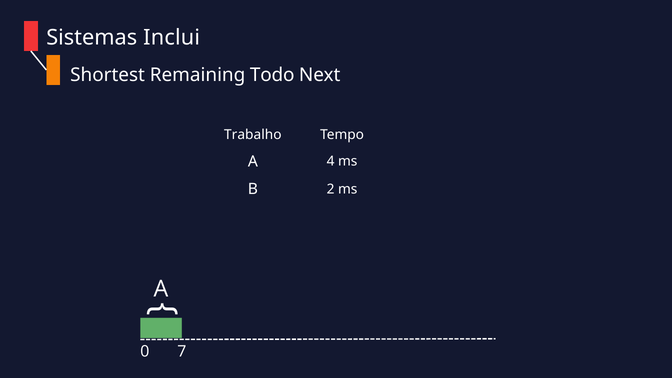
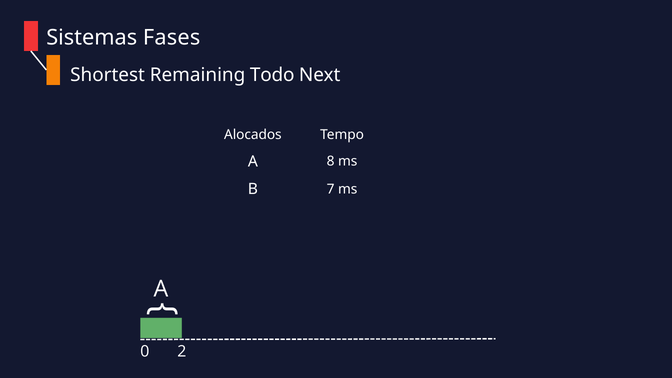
Inclui: Inclui -> Fases
Trabalho: Trabalho -> Alocados
4: 4 -> 8
2: 2 -> 7
7: 7 -> 2
